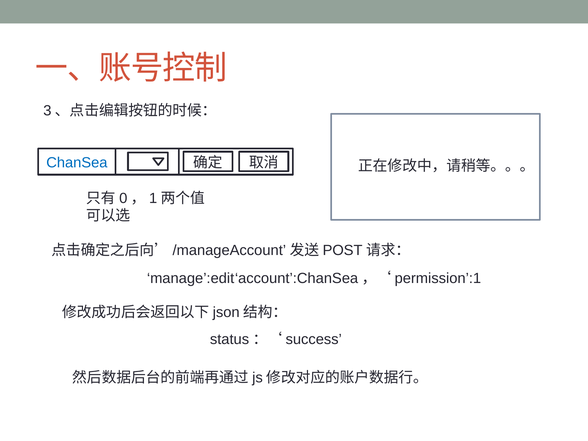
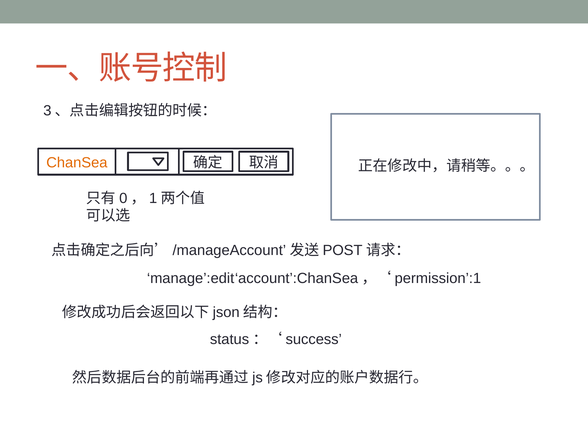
ChanSea colour: blue -> orange
